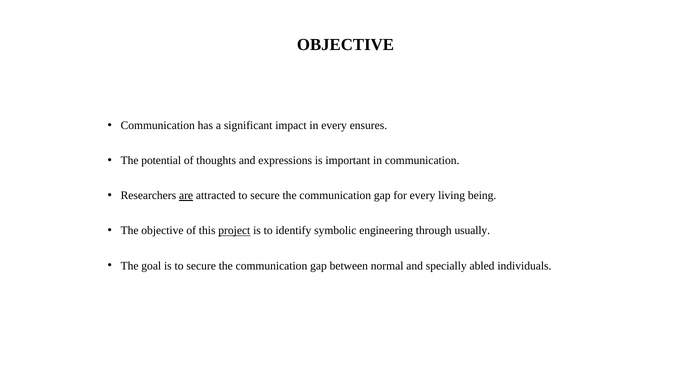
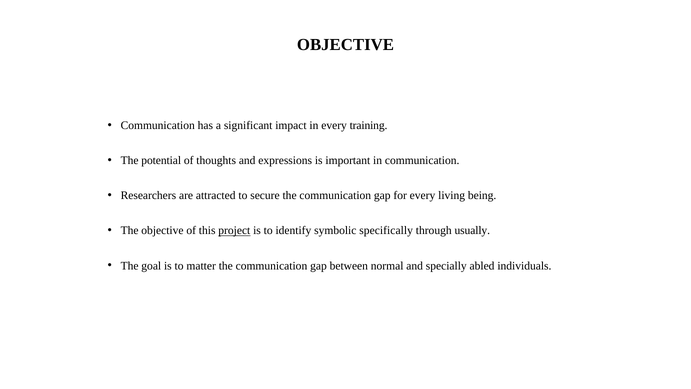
ensures: ensures -> training
are underline: present -> none
engineering: engineering -> specifically
is to secure: secure -> matter
